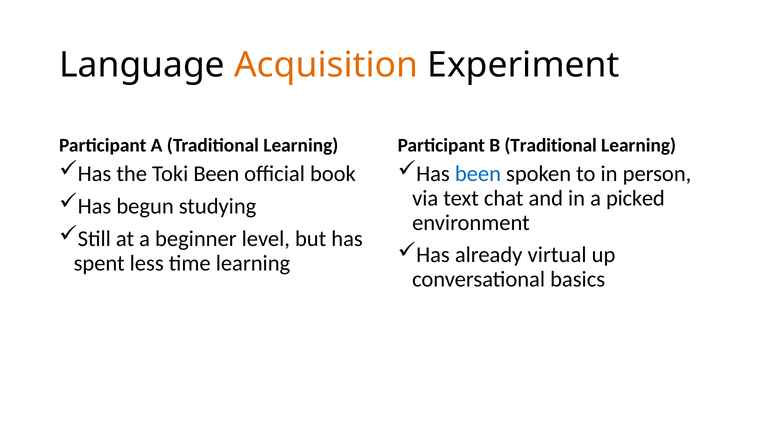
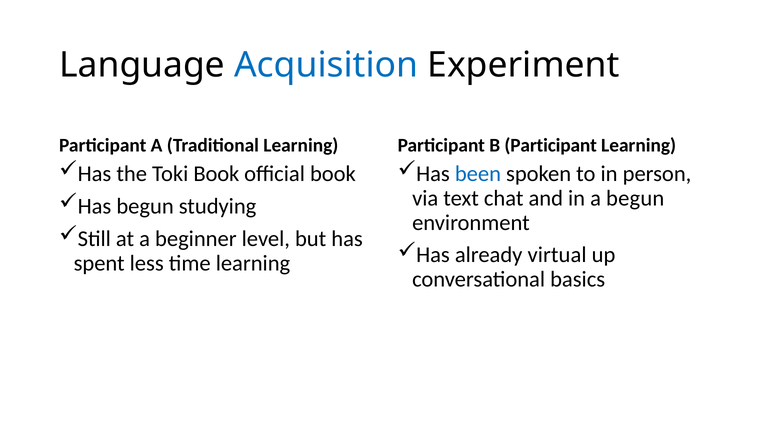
Acquisition colour: orange -> blue
B Traditional: Traditional -> Participant
Toki Been: Been -> Book
a picked: picked -> begun
